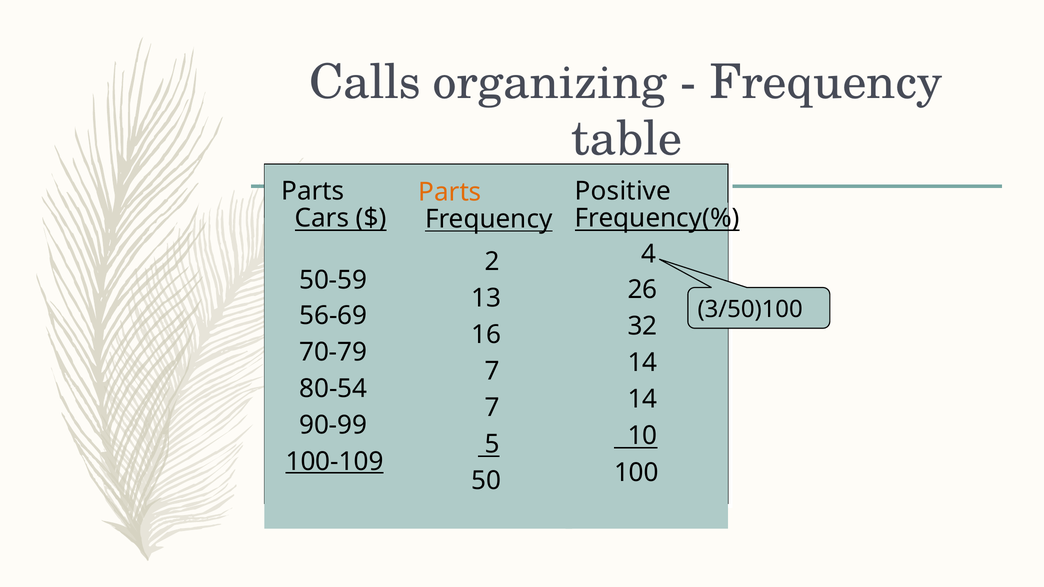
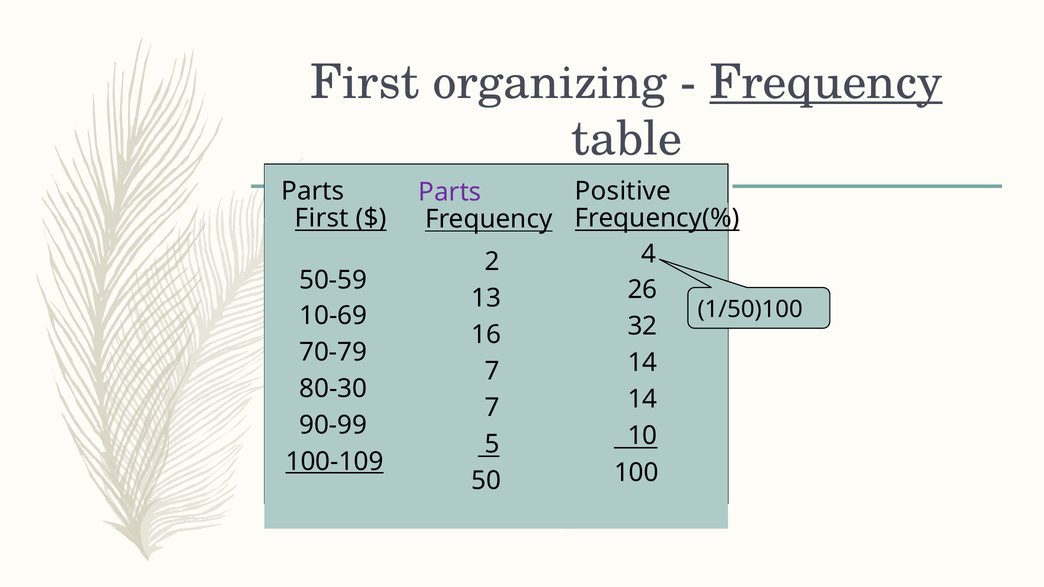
Calls at (365, 82): Calls -> First
Frequency at (826, 82) underline: none -> present
Parts at (450, 192) colour: orange -> purple
Cars at (322, 218): Cars -> First
3/50)100: 3/50)100 -> 1/50)100
56-69: 56-69 -> 10-69
80-54: 80-54 -> 80-30
